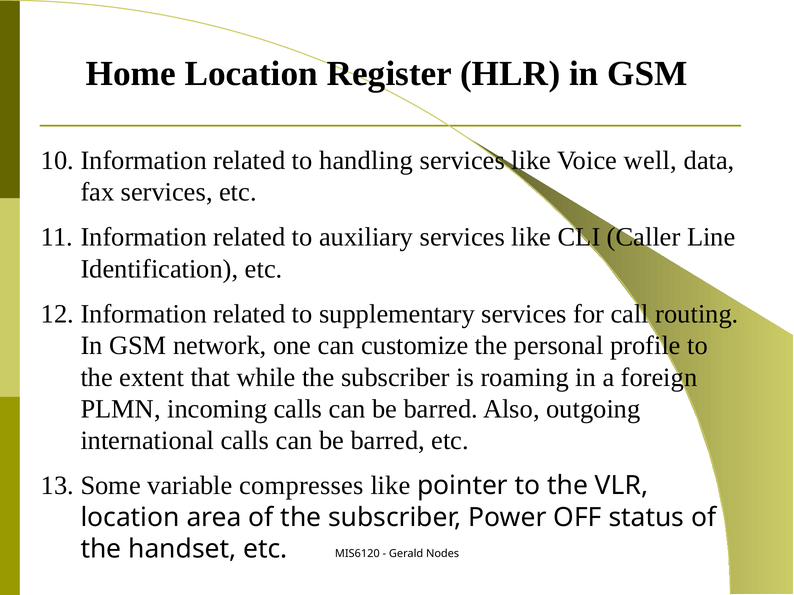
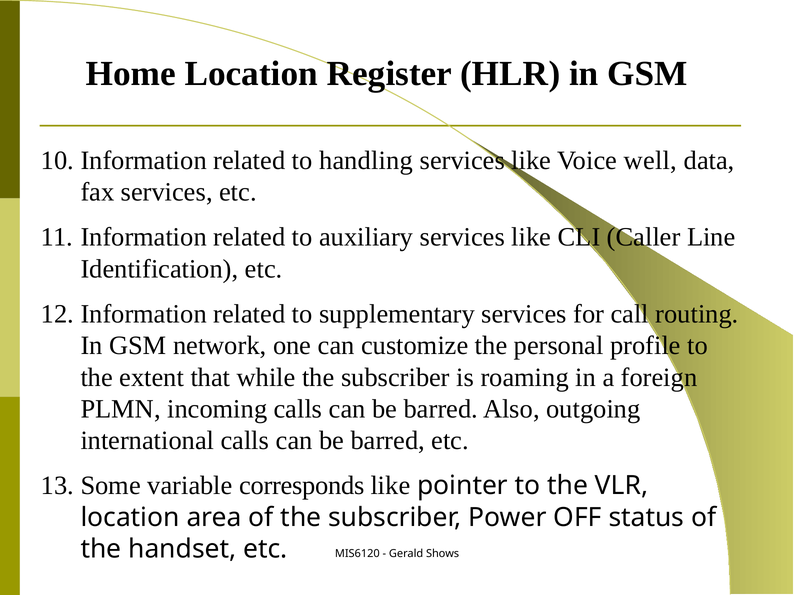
compresses: compresses -> corresponds
Nodes: Nodes -> Shows
